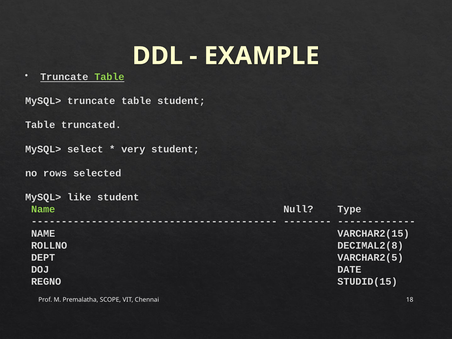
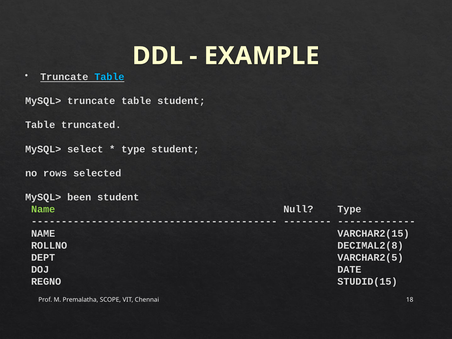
Table at (109, 77) colour: light green -> light blue
very at (133, 149): very -> type
like: like -> been
